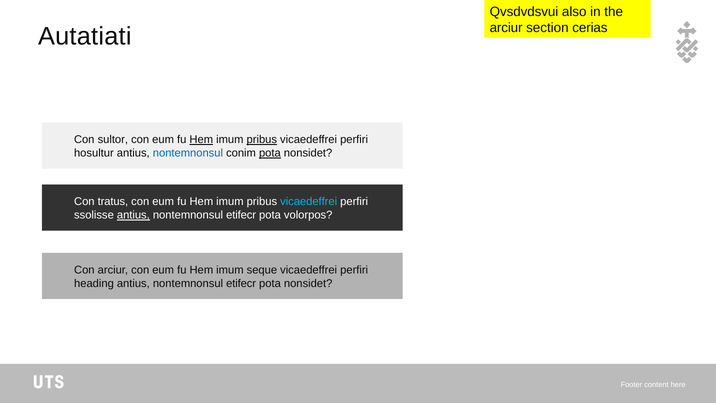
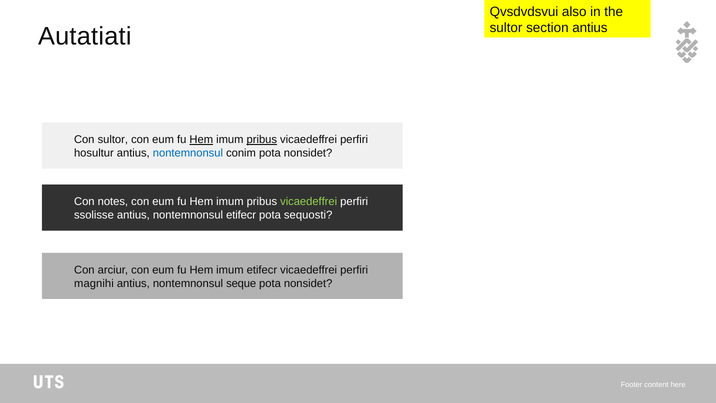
arciur at (506, 28): arciur -> sultor
section cerias: cerias -> antius
pota at (270, 153) underline: present -> none
tratus: tratus -> notes
vicaedeffrei at (309, 202) colour: light blue -> light green
antius at (133, 215) underline: present -> none
volorpos: volorpos -> sequosti
imum seque: seque -> etifecr
heading: heading -> magnihi
etifecr at (241, 283): etifecr -> seque
